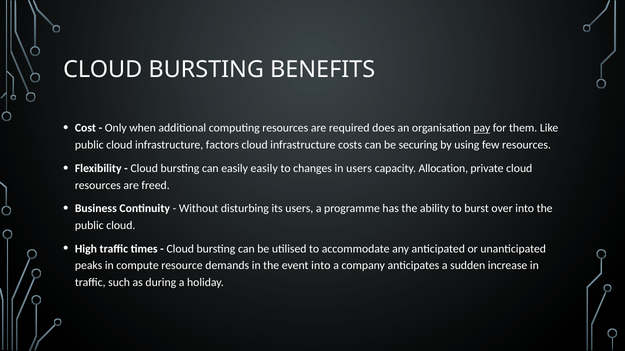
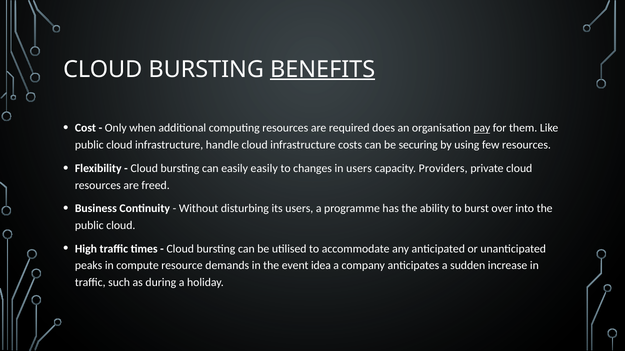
BENEFITS underline: none -> present
factors: factors -> handle
Allocation: Allocation -> Providers
event into: into -> idea
